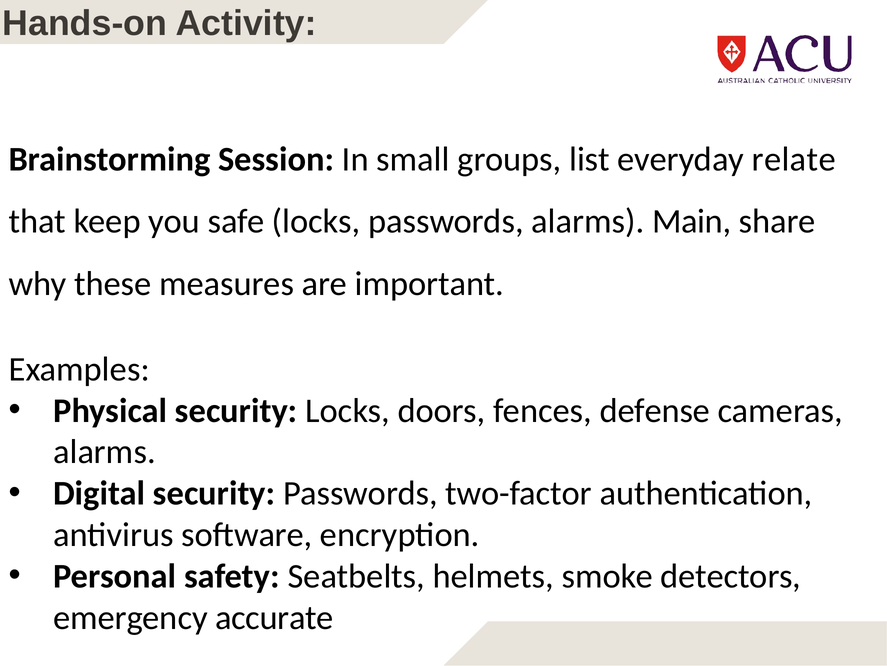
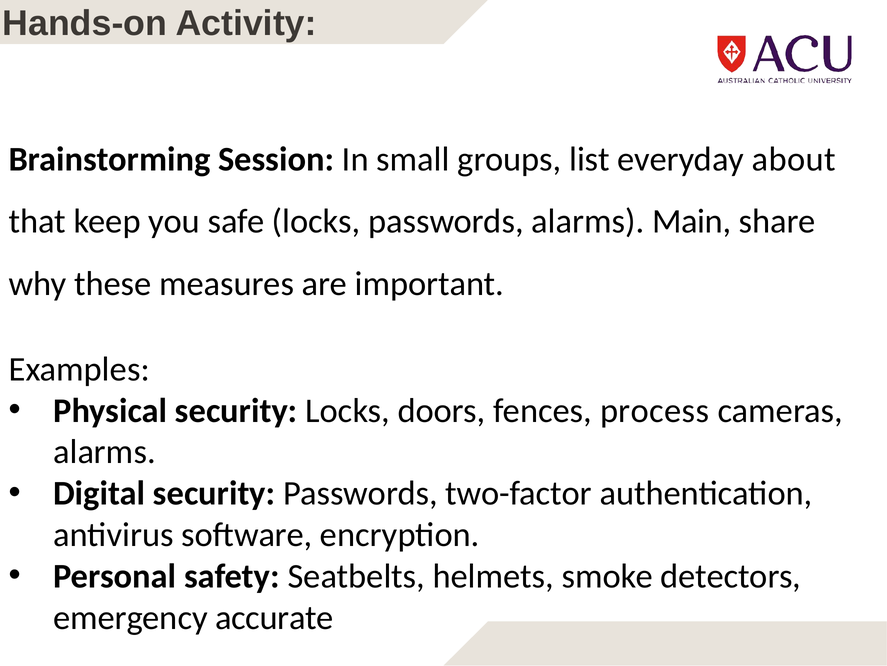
relate: relate -> about
defense: defense -> process
